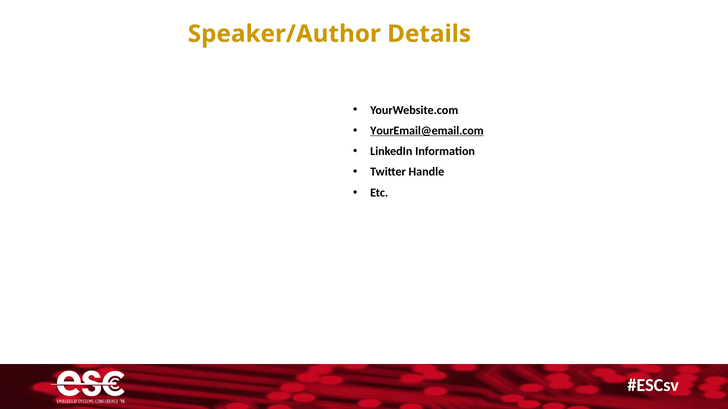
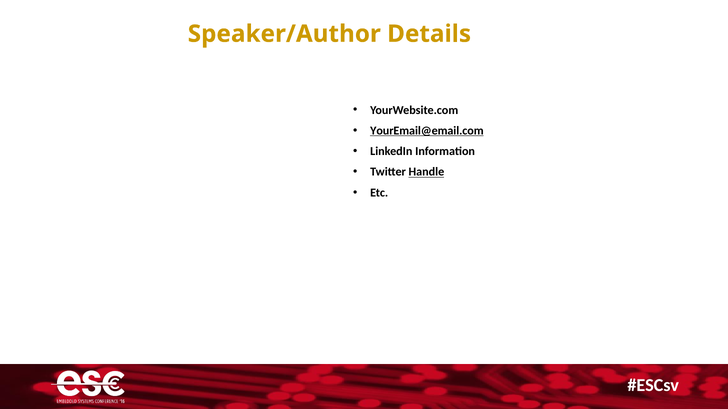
Handle underline: none -> present
